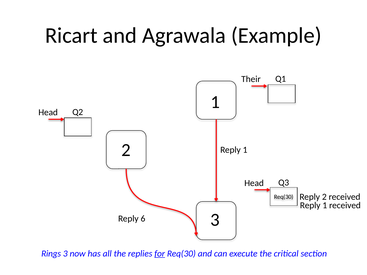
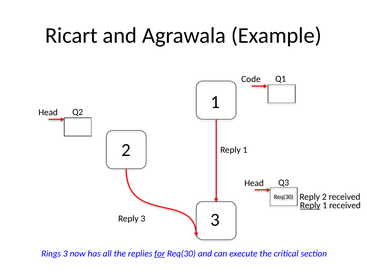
Their: Their -> Code
Reply at (310, 205) underline: none -> present
Reply 6: 6 -> 3
